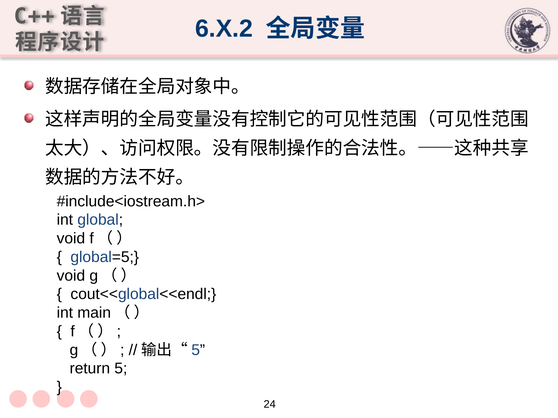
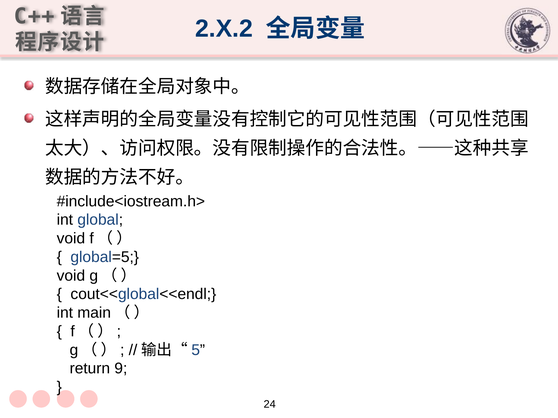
6.X.2: 6.X.2 -> 2.X.2
5: 5 -> 9
